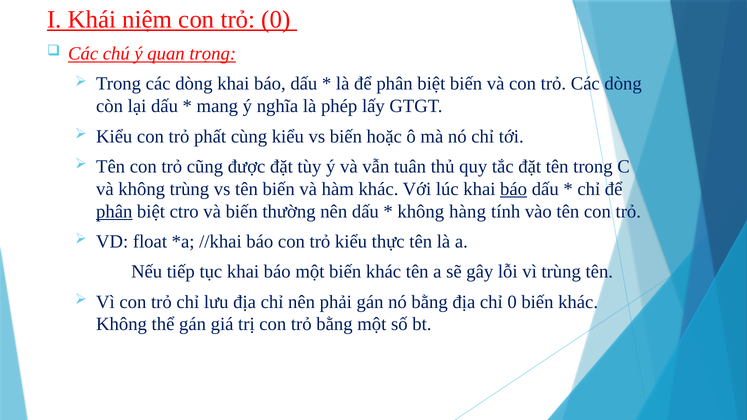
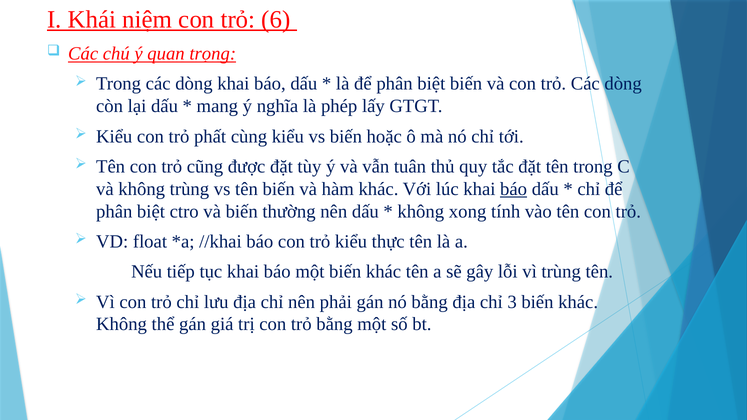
trỏ 0: 0 -> 6
phân at (114, 211) underline: present -> none
hàng: hàng -> xong
chỉ 0: 0 -> 3
